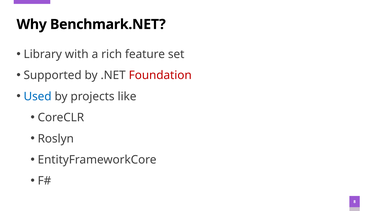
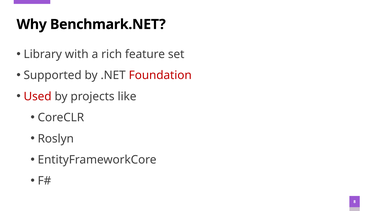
Used colour: blue -> red
